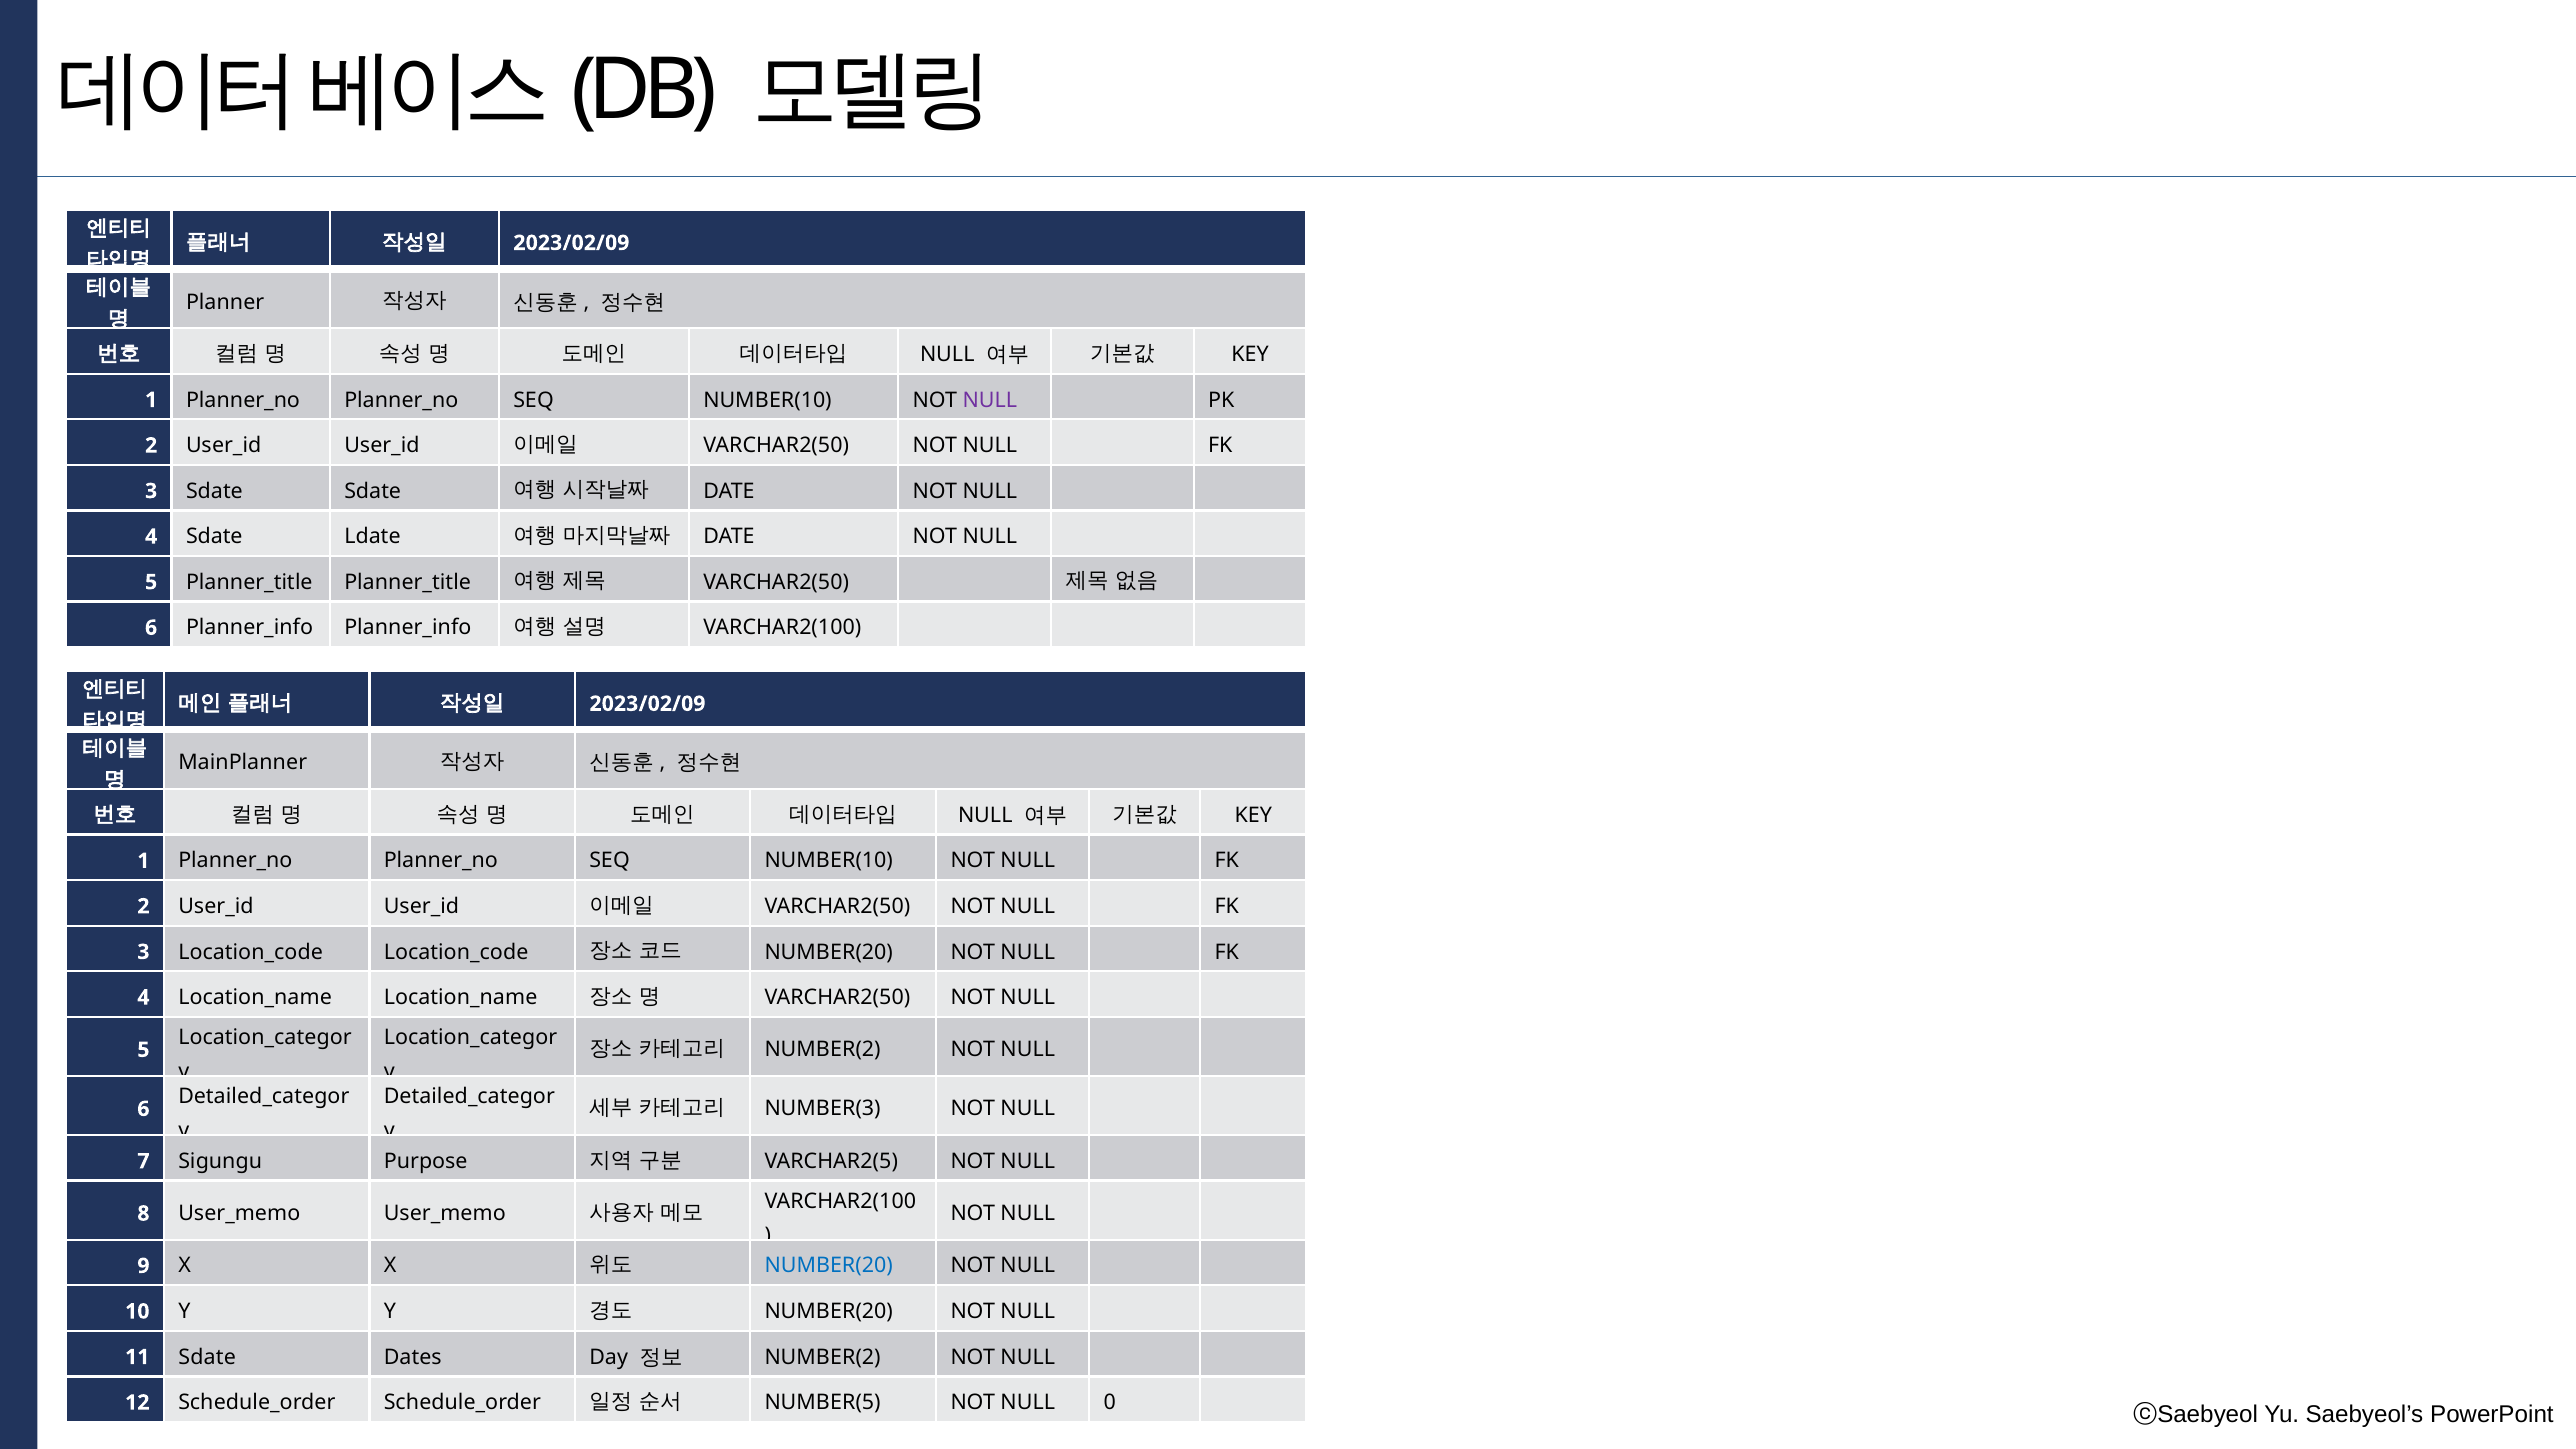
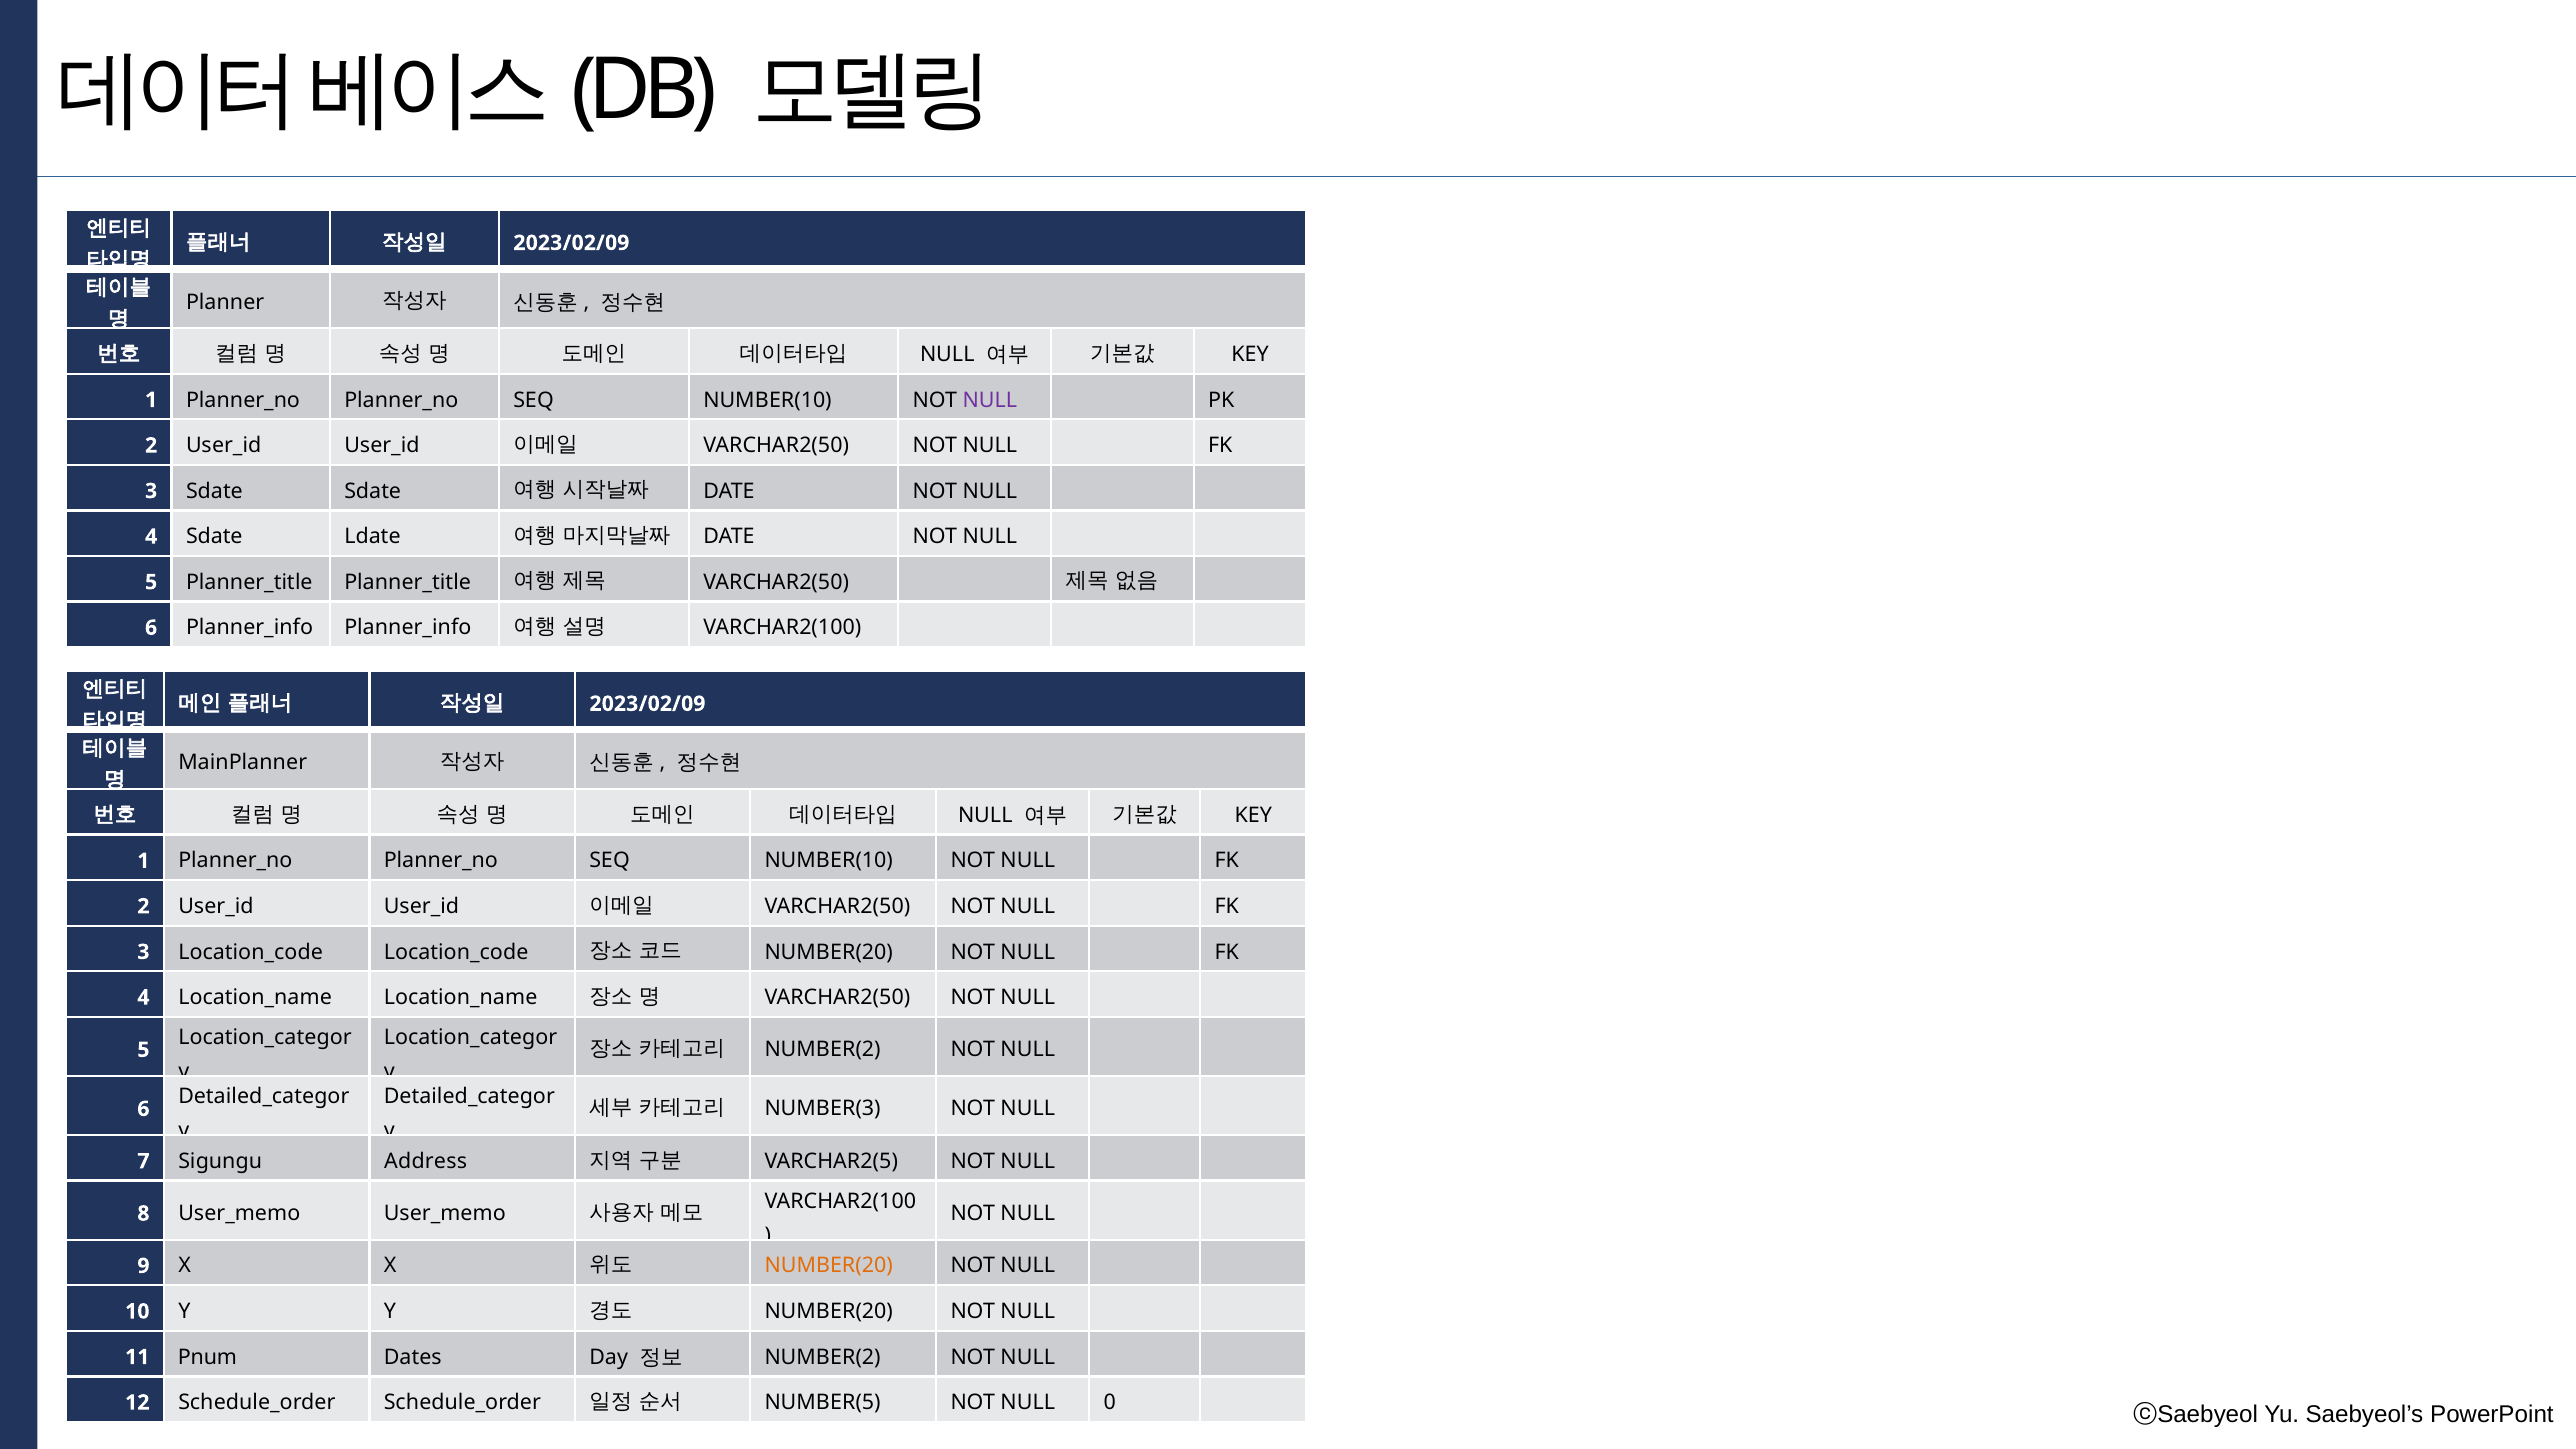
Purpose: Purpose -> Address
NUMBER(20 at (829, 1266) colour: blue -> orange
11 Sdate: Sdate -> Pnum
